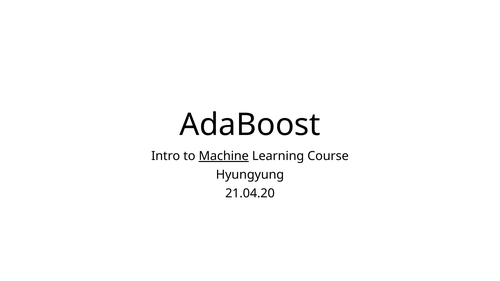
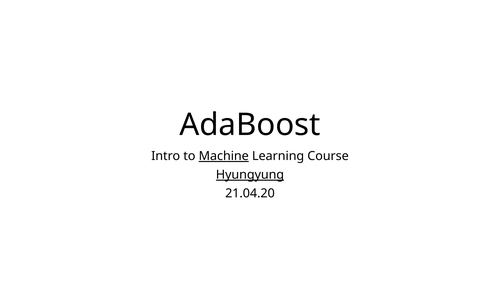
Hyungyung underline: none -> present
